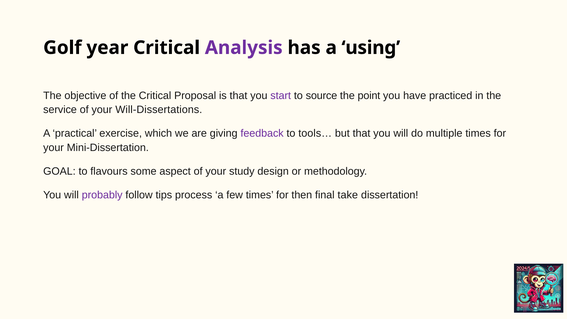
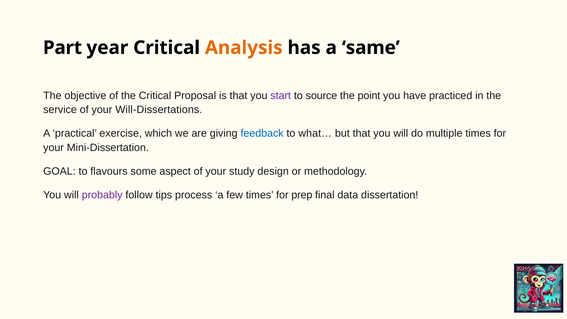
Golf: Golf -> Part
Analysis colour: purple -> orange
using: using -> same
feedback colour: purple -> blue
tools…: tools… -> what…
then: then -> prep
take: take -> data
